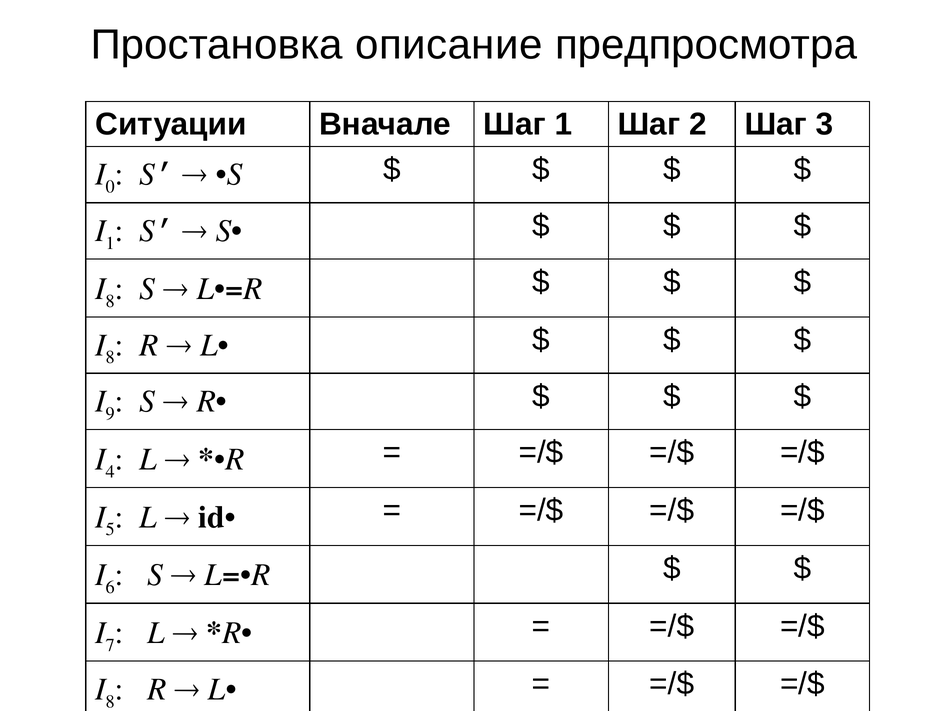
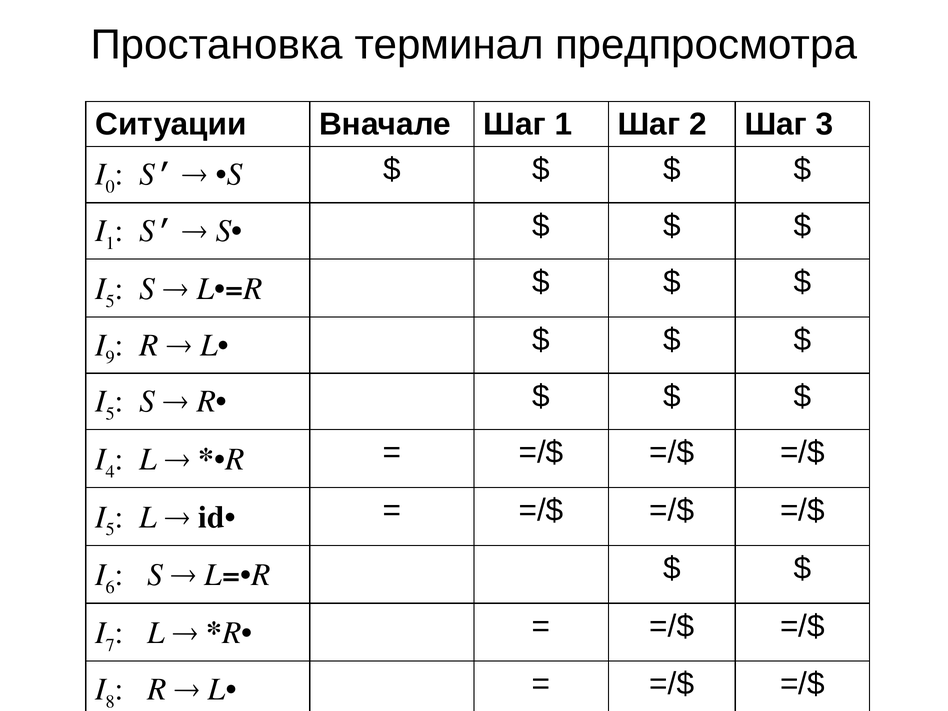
описание: описание -> терминал
8 at (110, 301): 8 -> 5
8 at (110, 357): 8 -> 9
9 at (110, 414): 9 -> 5
